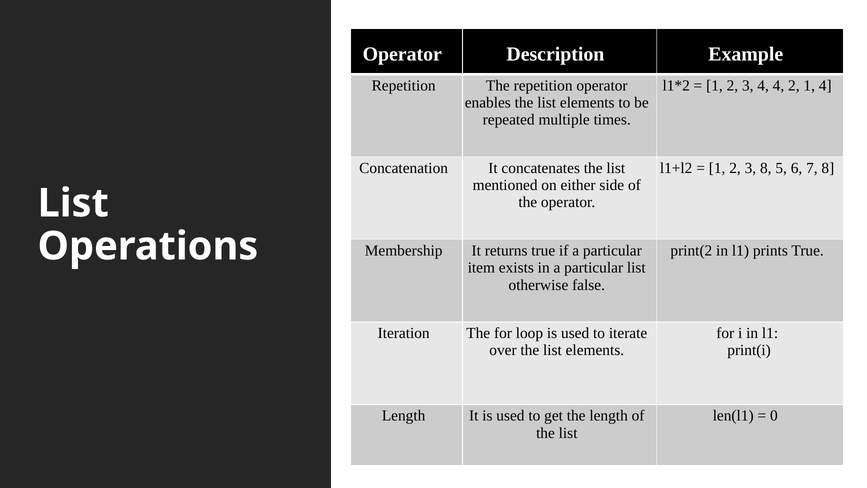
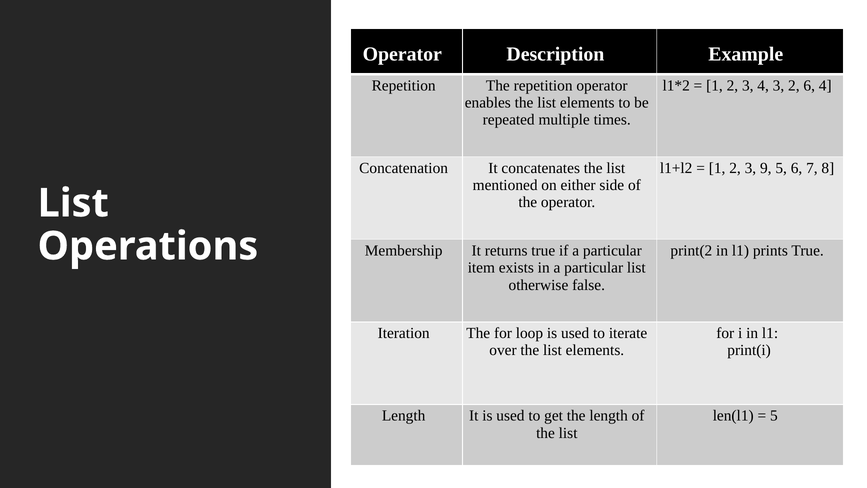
4 4: 4 -> 3
2 1: 1 -> 6
3 8: 8 -> 9
0 at (774, 416): 0 -> 5
